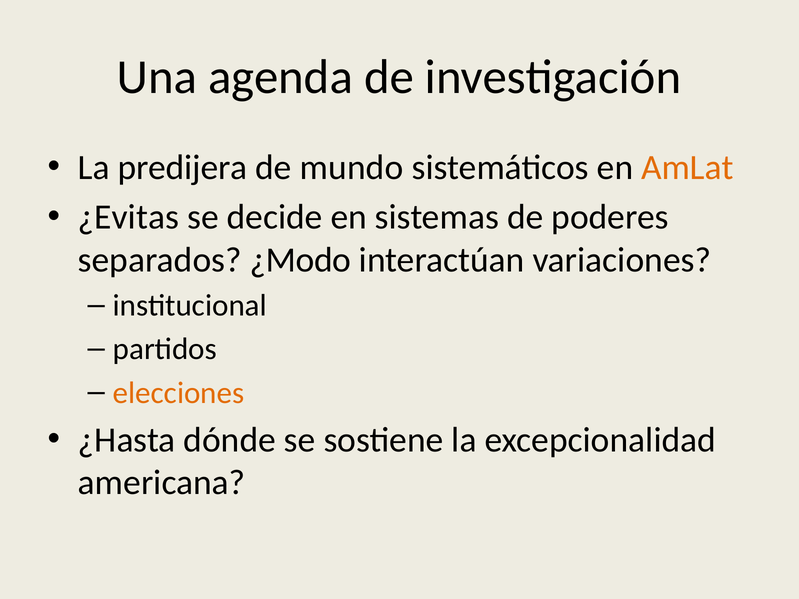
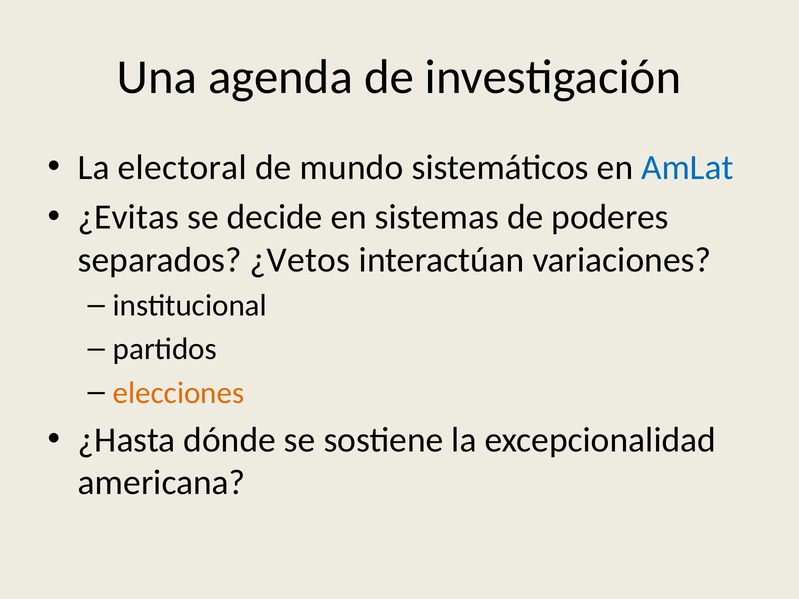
predijera: predijera -> electoral
AmLat colour: orange -> blue
¿Modo: ¿Modo -> ¿Vetos
